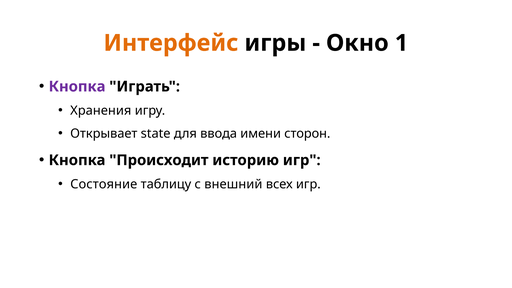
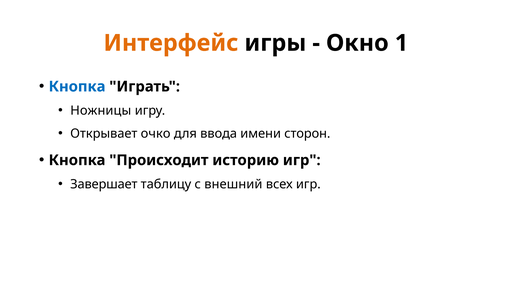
Кнопка at (77, 87) colour: purple -> blue
Хранения: Хранения -> Ножницы
state: state -> очко
Состояние: Состояние -> Завершает
